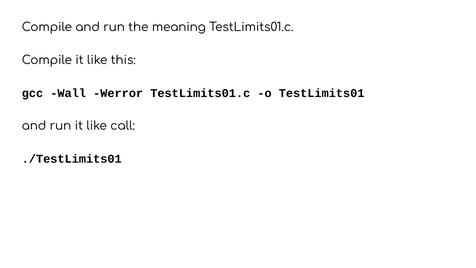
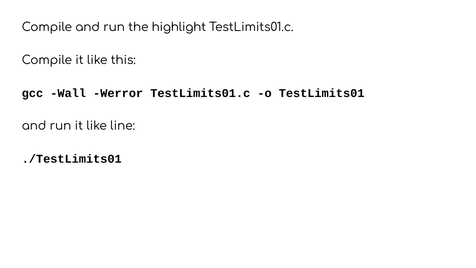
meaning: meaning -> highlight
call: call -> line
